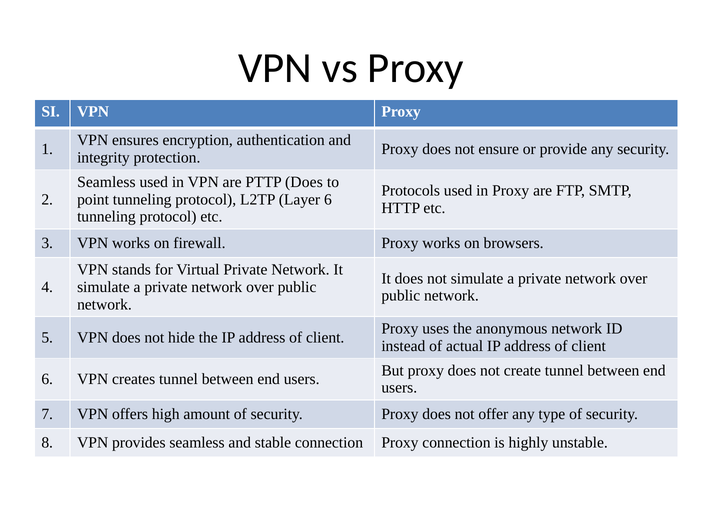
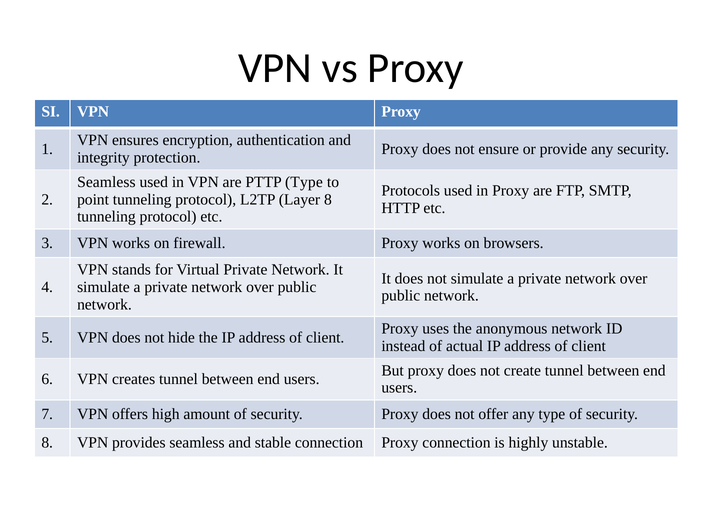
PTTP Does: Does -> Type
Layer 6: 6 -> 8
